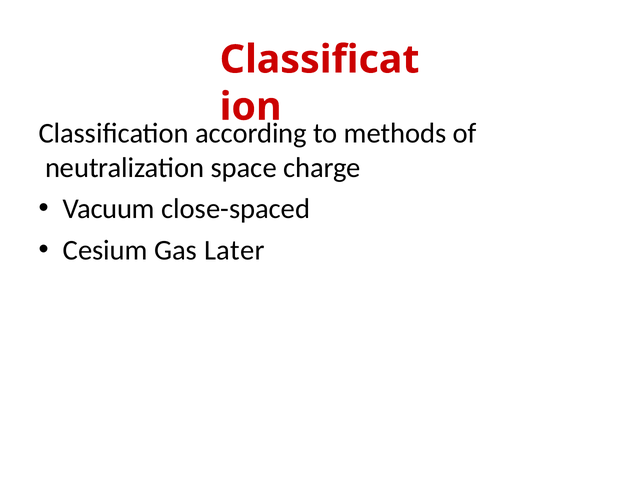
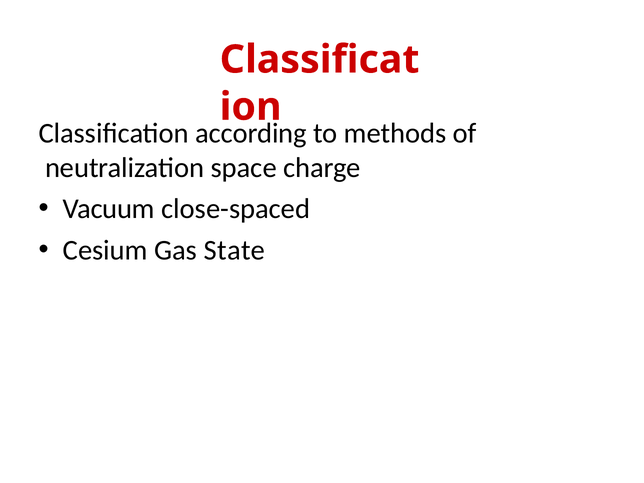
Later: Later -> State
